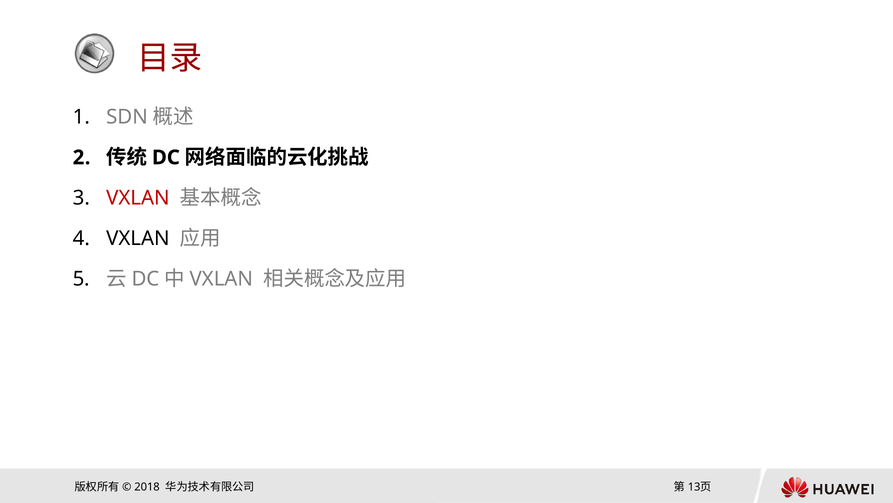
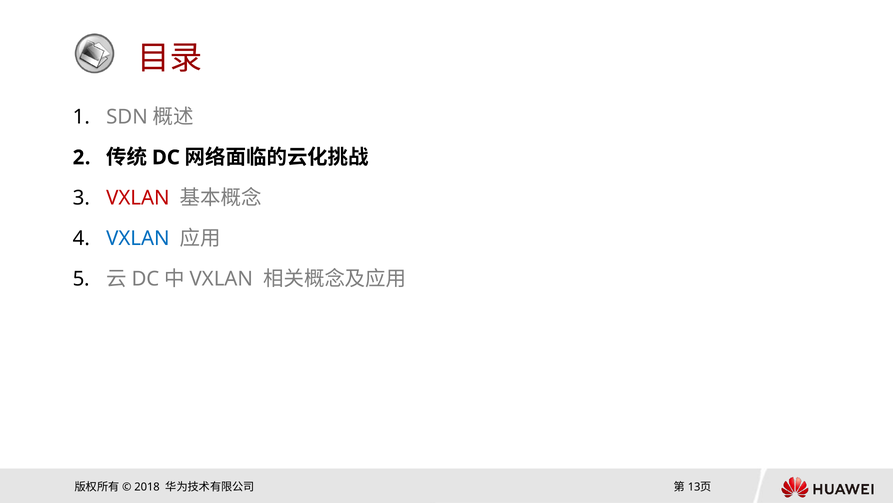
VXLAN at (138, 238) colour: black -> blue
